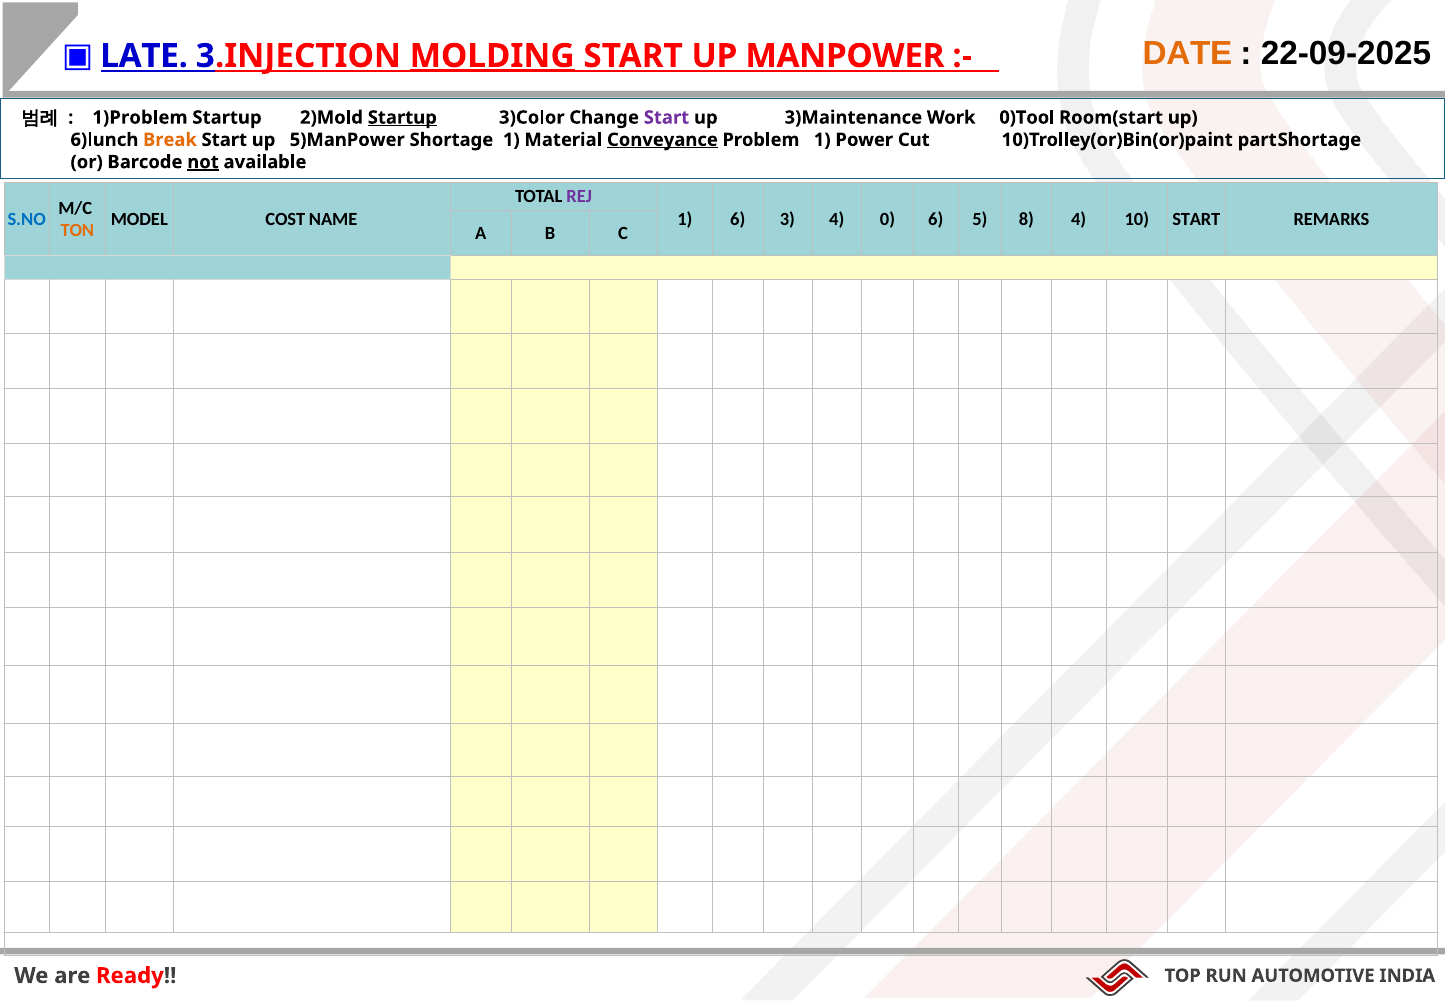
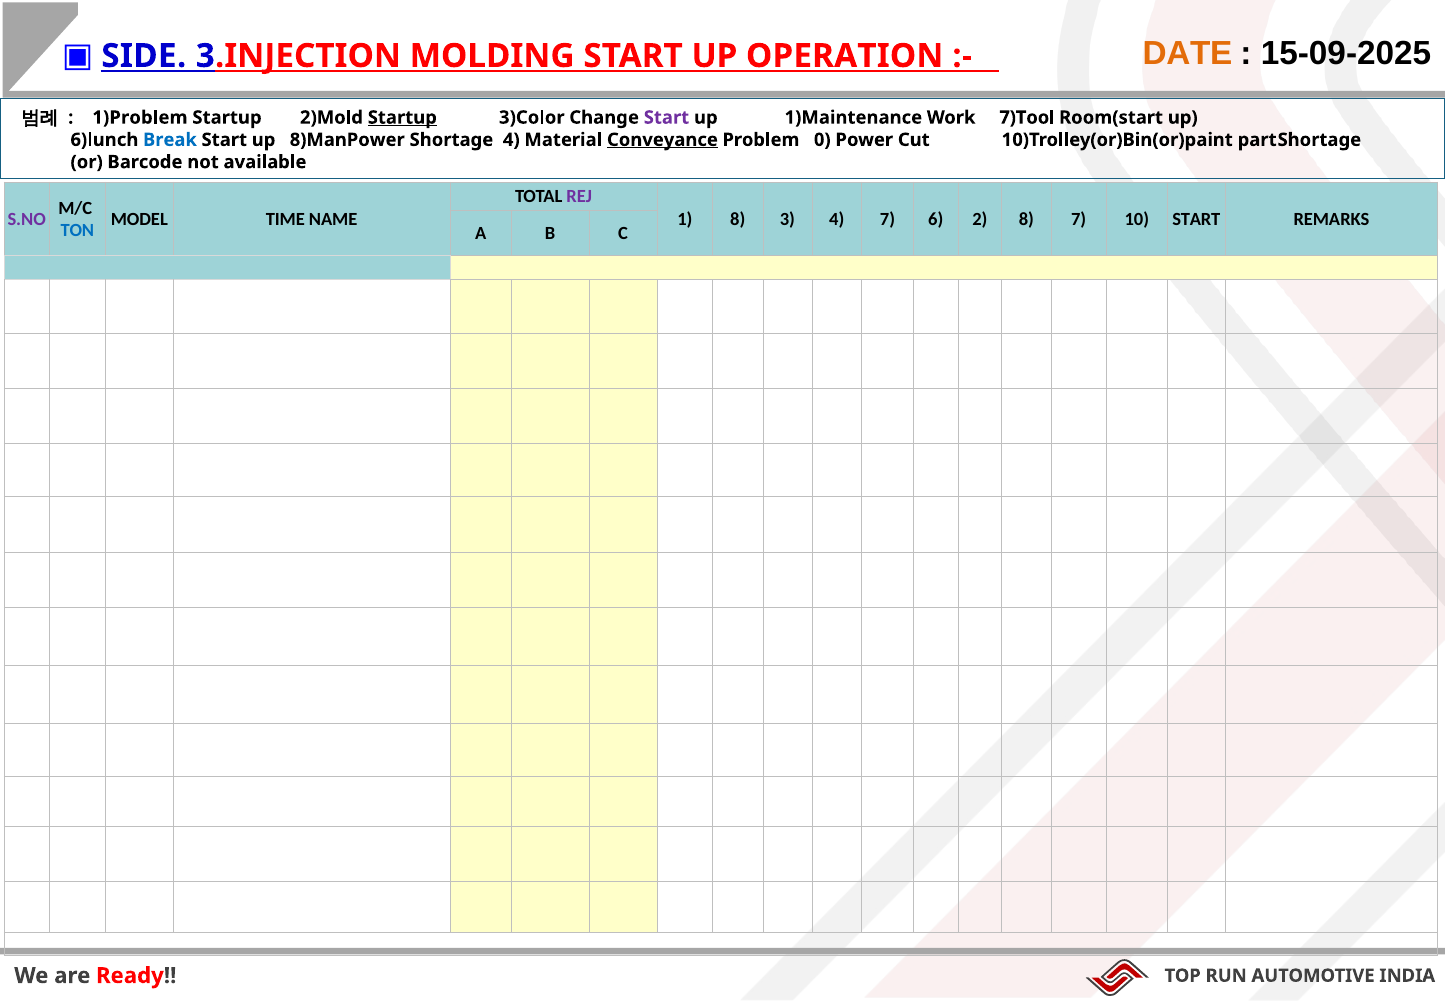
LATE: LATE -> SIDE
MOLDING underline: present -> none
MANPOWER: MANPOWER -> OPERATION
22-09-2025: 22-09-2025 -> 15-09-2025
3)Maintenance: 3)Maintenance -> 1)Maintenance
0)Tool: 0)Tool -> 7)Tool
Break colour: orange -> blue
5)ManPower: 5)ManPower -> 8)ManPower
Shortage 1: 1 -> 4
Problem 1: 1 -> 0
not underline: present -> none
S.NO colour: blue -> purple
COST: COST -> TIME
1 6: 6 -> 8
4 0: 0 -> 7
5: 5 -> 2
8 4: 4 -> 7
TON colour: orange -> blue
